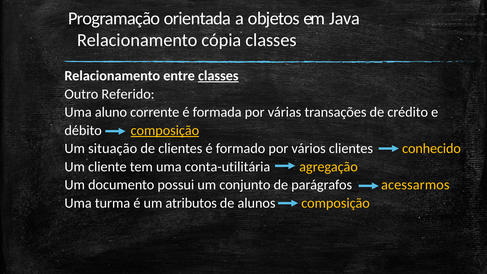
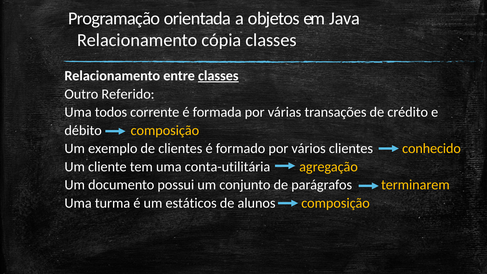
aluno: aluno -> todos
composição at (165, 130) underline: present -> none
situação: situação -> exemplo
acessarmos: acessarmos -> terminarem
atributos: atributos -> estáticos
